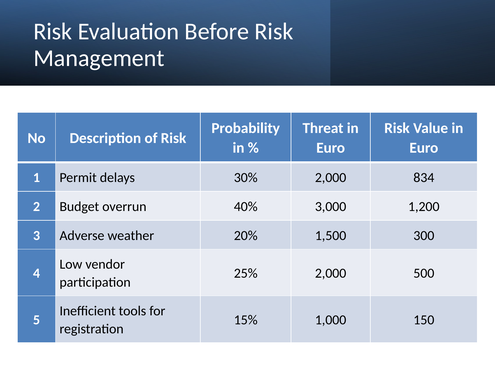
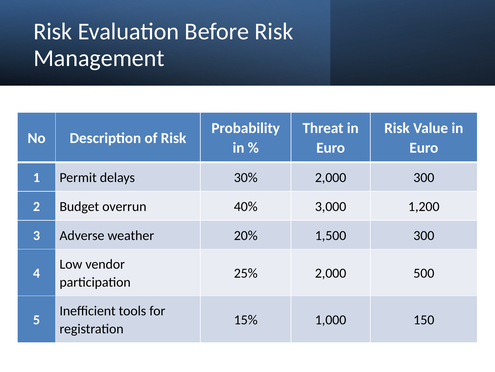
2,000 834: 834 -> 300
